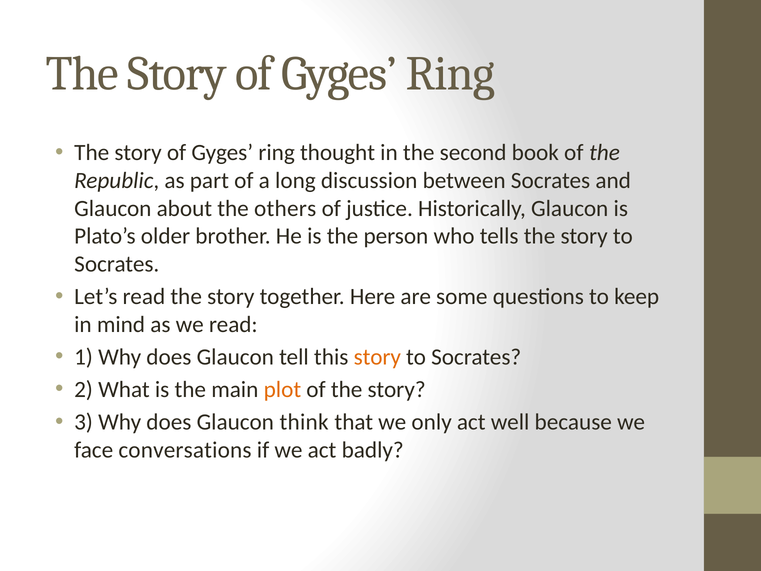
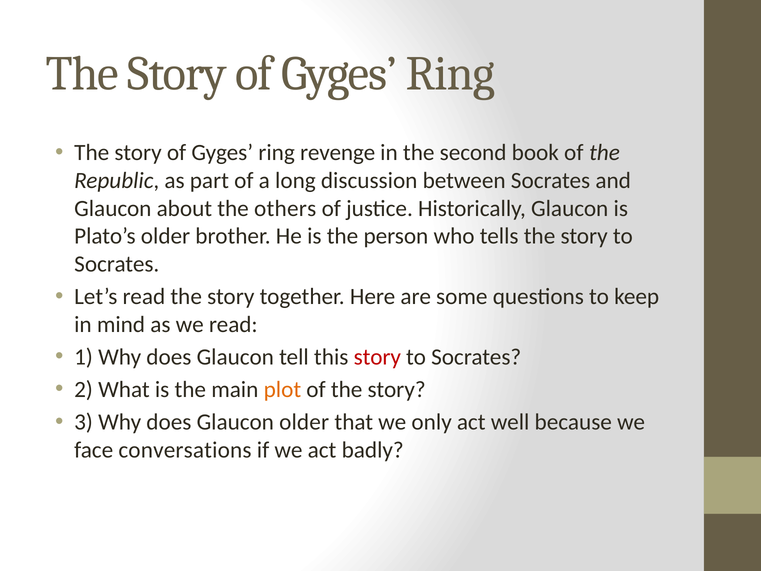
thought: thought -> revenge
story at (377, 357) colour: orange -> red
Glaucon think: think -> older
